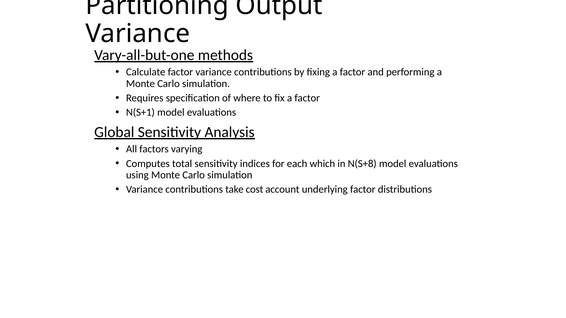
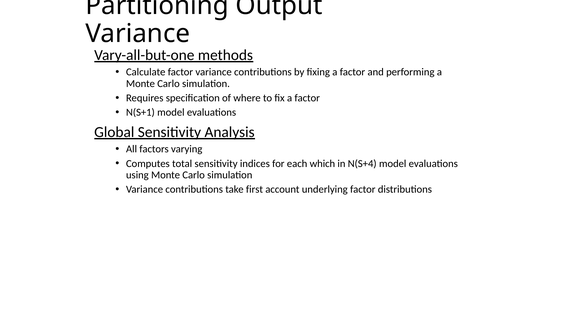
N(S+8: N(S+8 -> N(S+4
cost: cost -> first
